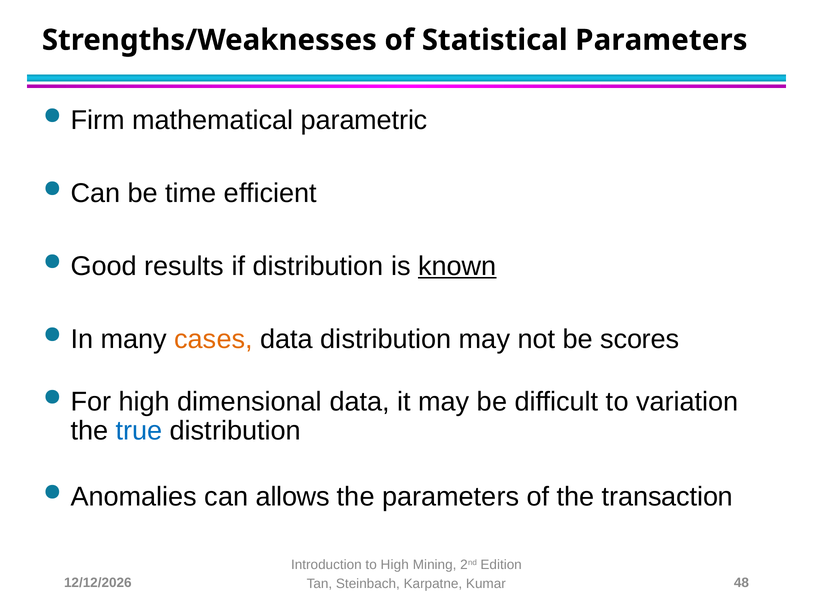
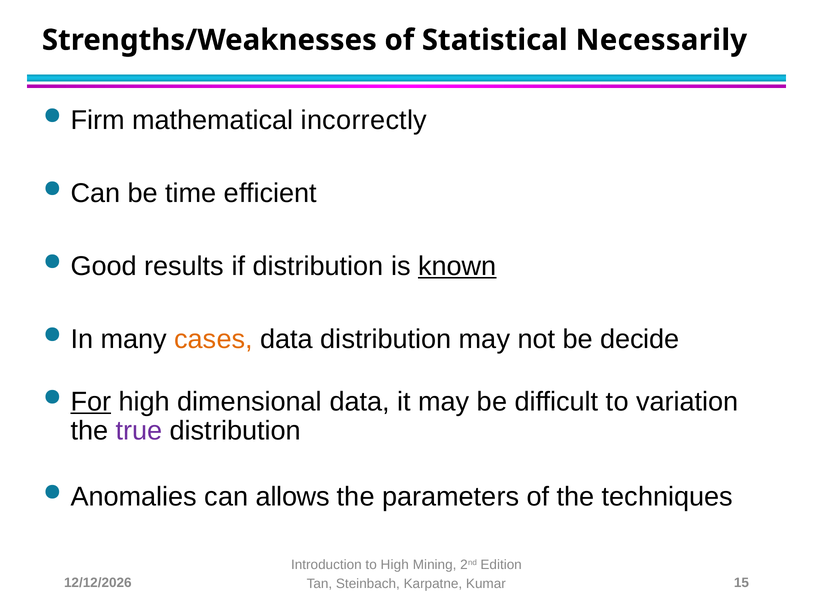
Statistical Parameters: Parameters -> Necessarily
parametric: parametric -> incorrectly
scores: scores -> decide
For underline: none -> present
true colour: blue -> purple
transaction: transaction -> techniques
48: 48 -> 15
